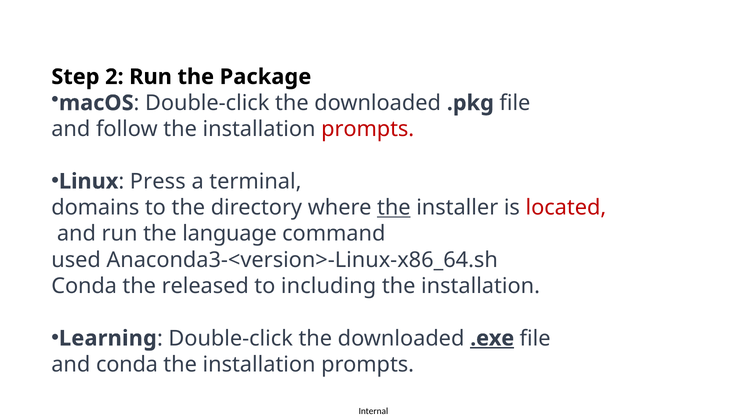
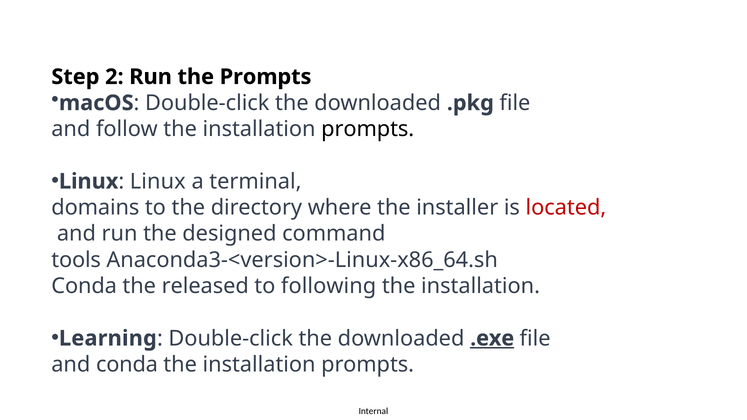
the Package: Package -> Prompts
prompts at (368, 129) colour: red -> black
Press at (158, 182): Press -> Linux
the at (394, 208) underline: present -> none
language: language -> designed
used: used -> tools
including: including -> following
